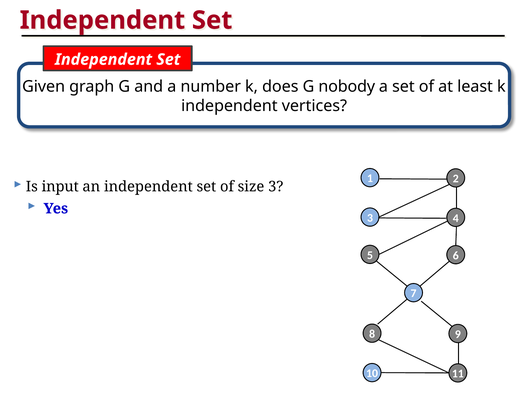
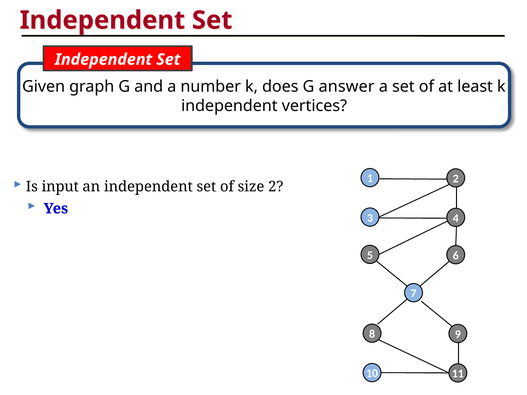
nobody: nobody -> answer
size 3: 3 -> 2
